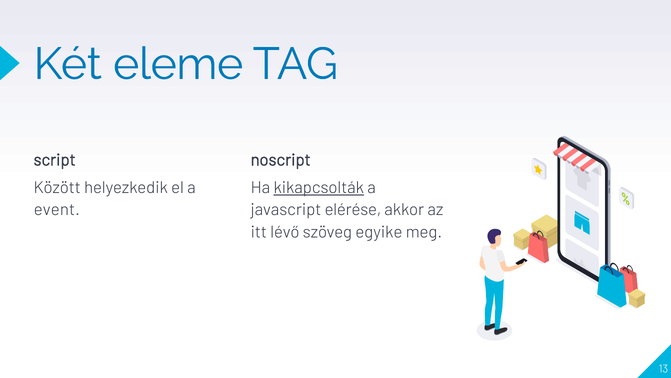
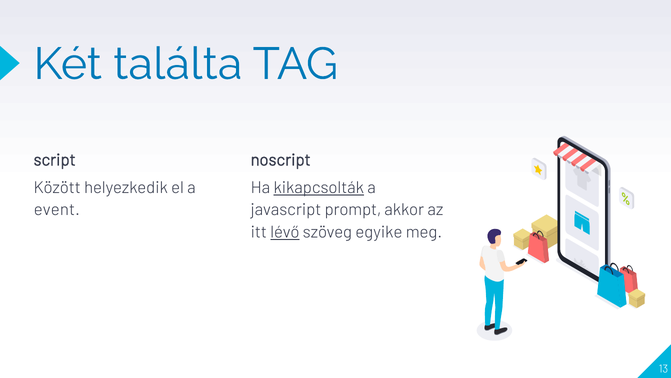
eleme: eleme -> találta
elérése: elérése -> prompt
lévő underline: none -> present
